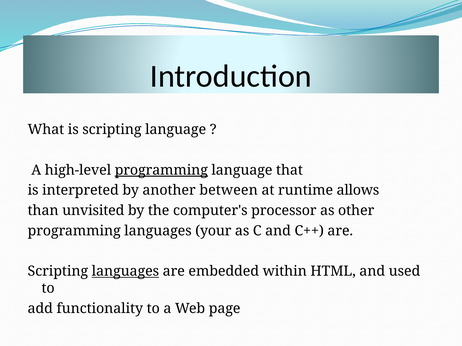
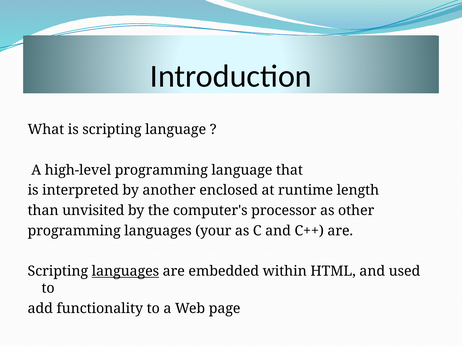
programming at (161, 170) underline: present -> none
between: between -> enclosed
allows: allows -> length
